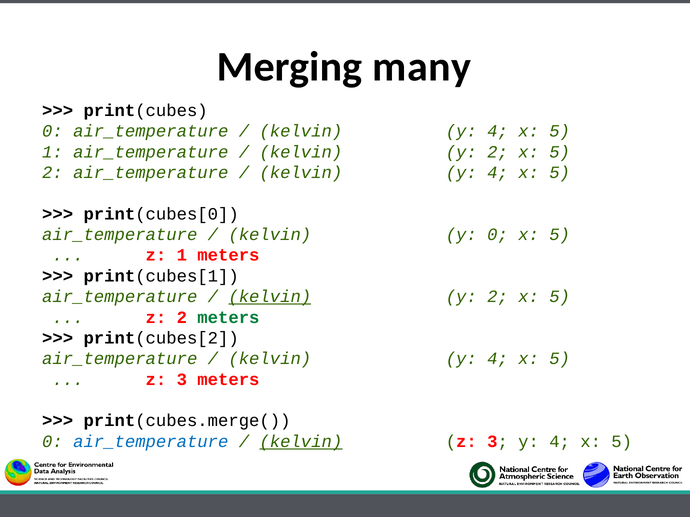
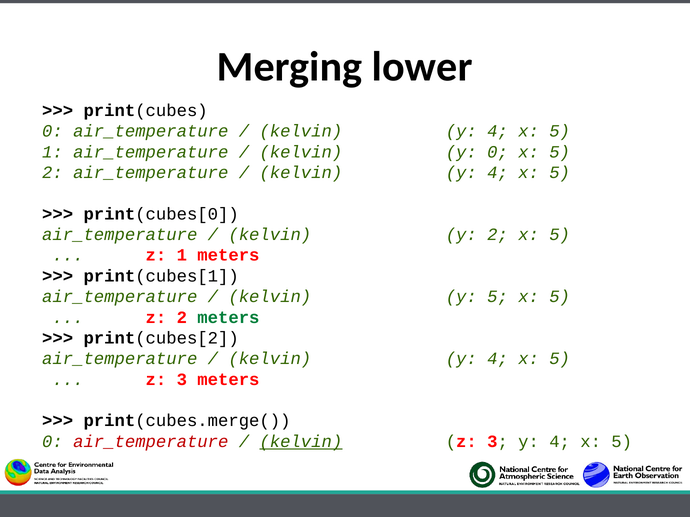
many: many -> lower
2 at (498, 152): 2 -> 0
y 0: 0 -> 2
kelvin at (270, 297) underline: present -> none
2 at (498, 297): 2 -> 5
air_temperature at (151, 442) colour: blue -> red
